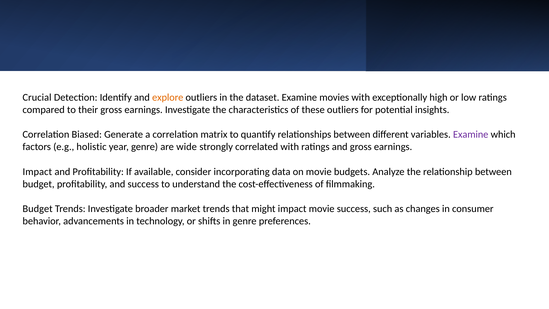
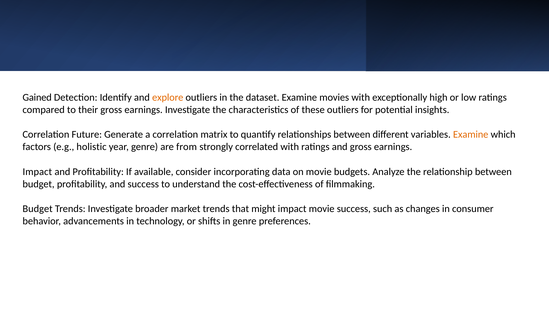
Crucial: Crucial -> Gained
Biased: Biased -> Future
Examine at (471, 134) colour: purple -> orange
wide: wide -> from
